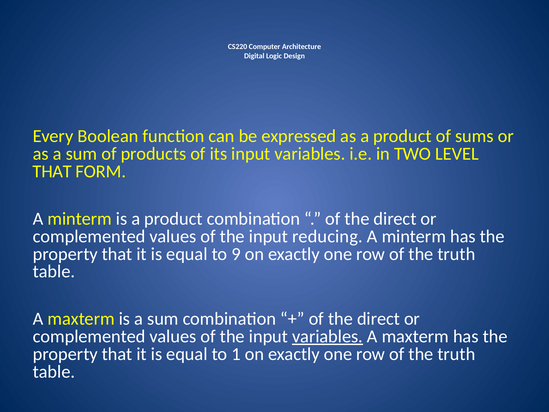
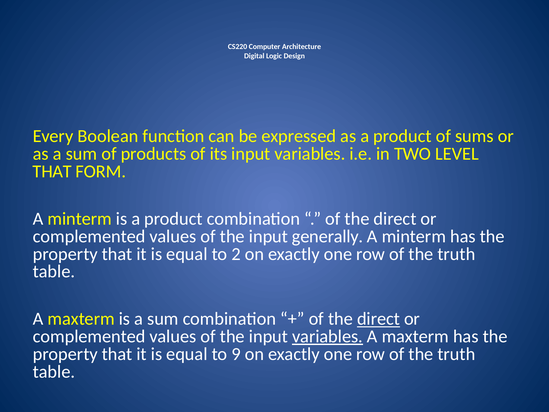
reducing: reducing -> generally
9: 9 -> 2
direct at (378, 319) underline: none -> present
1: 1 -> 9
